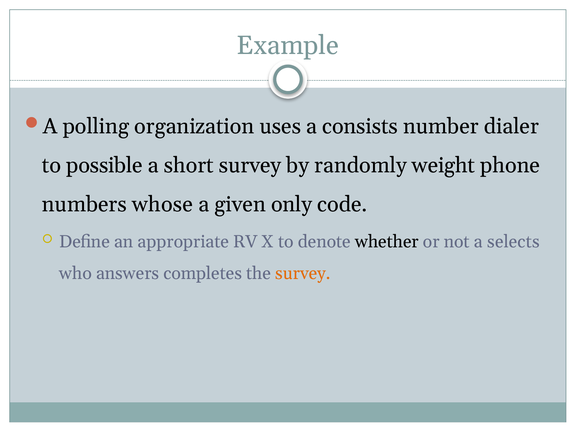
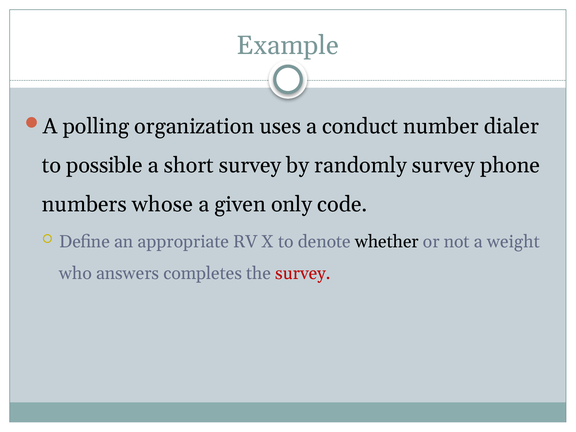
consists: consists -> conduct
randomly weight: weight -> survey
selects: selects -> weight
survey at (303, 273) colour: orange -> red
